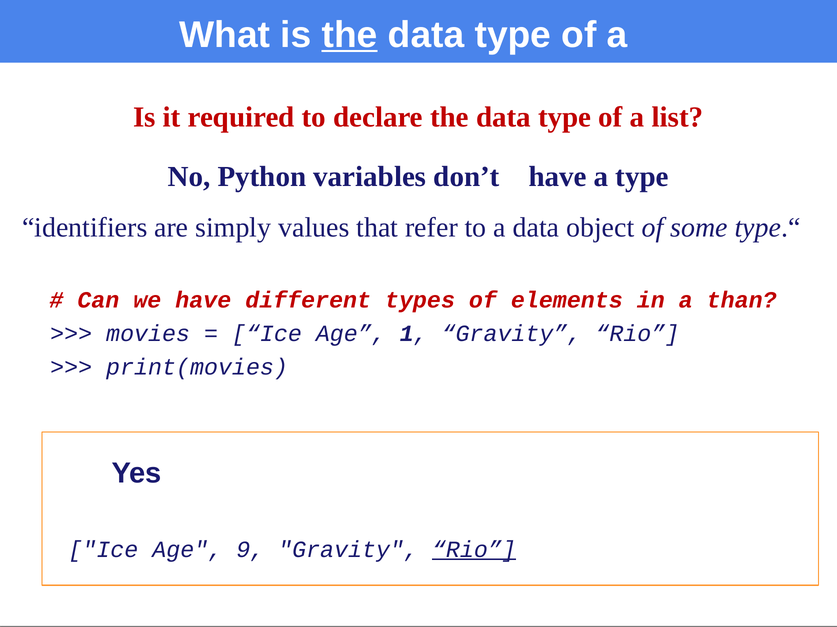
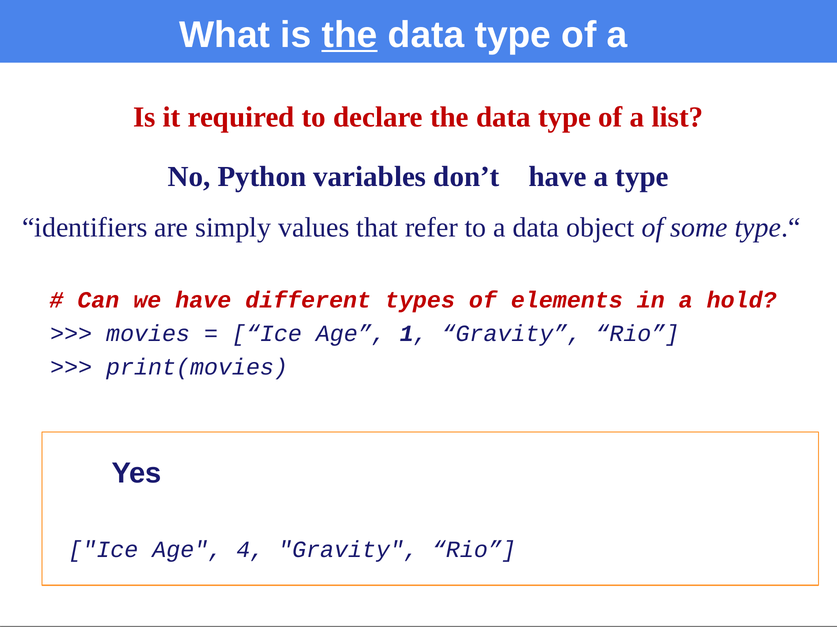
than: than -> hold
9: 9 -> 4
Rio at (474, 550) underline: present -> none
